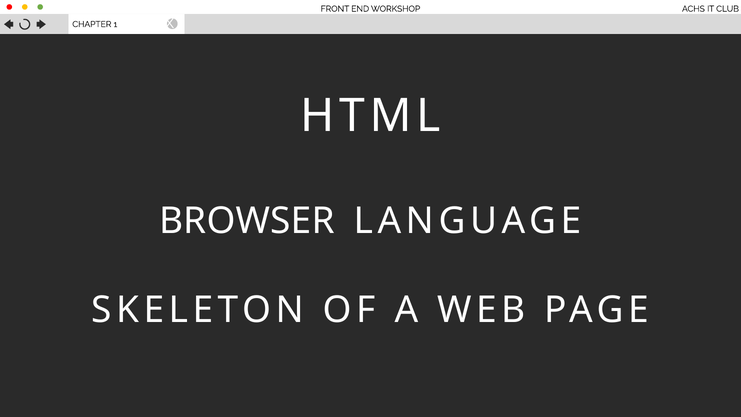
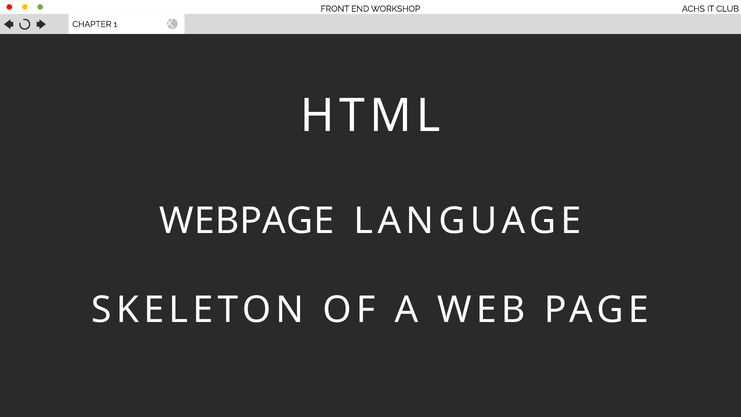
BROWSER: BROWSER -> WEBPAGE
